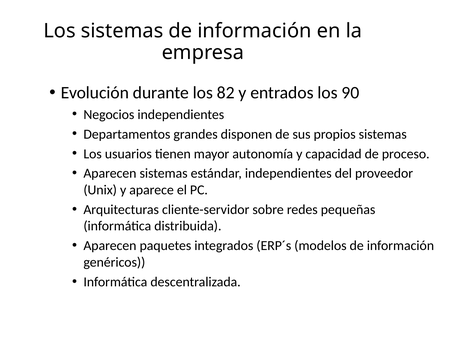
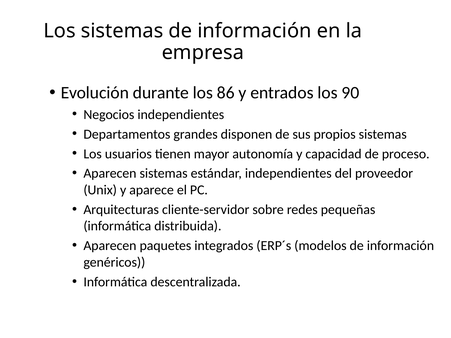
82: 82 -> 86
